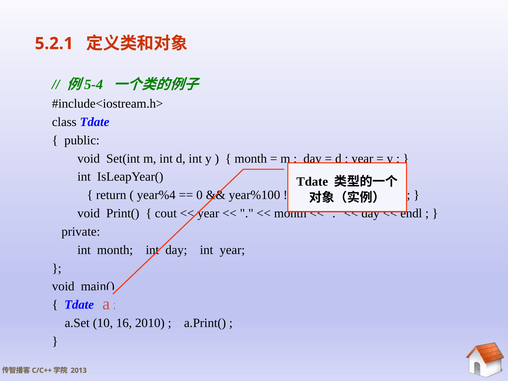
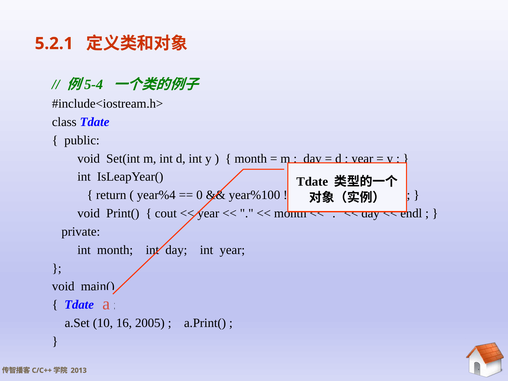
2010: 2010 -> 2005
